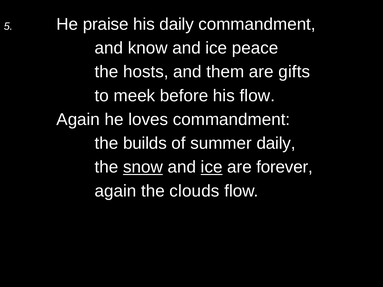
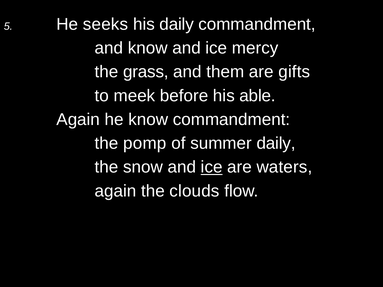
praise: praise -> seeks
peace: peace -> mercy
hosts: hosts -> grass
his flow: flow -> able
he loves: loves -> know
builds: builds -> pomp
snow underline: present -> none
forever: forever -> waters
